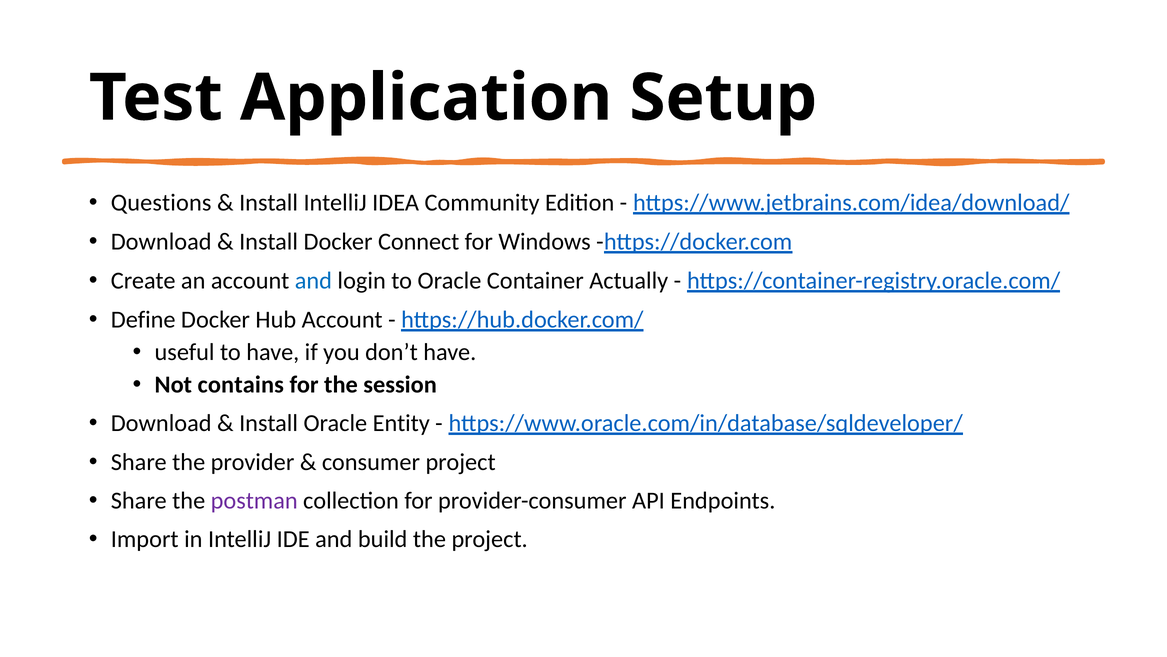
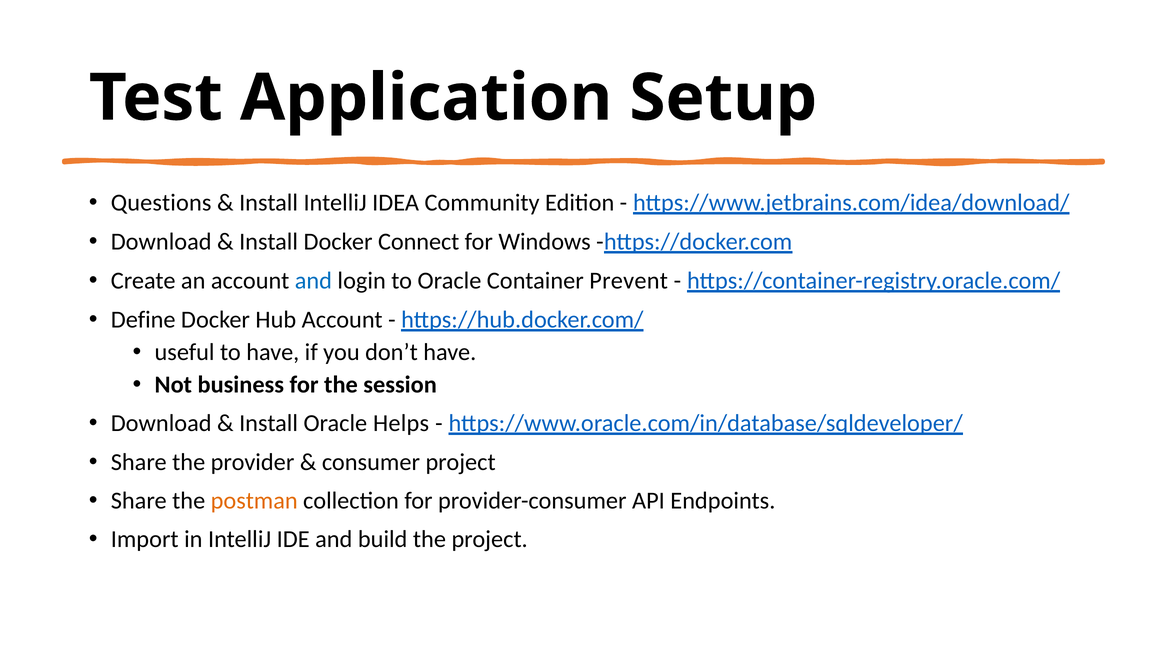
Actually: Actually -> Prevent
contains: contains -> business
Entity: Entity -> Helps
postman colour: purple -> orange
